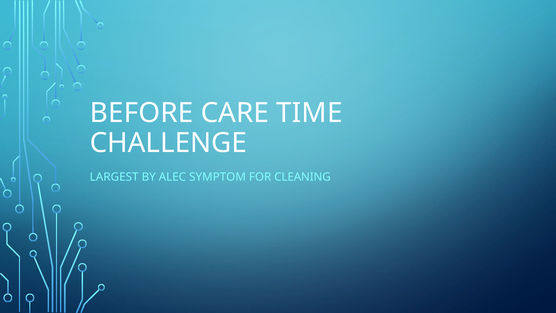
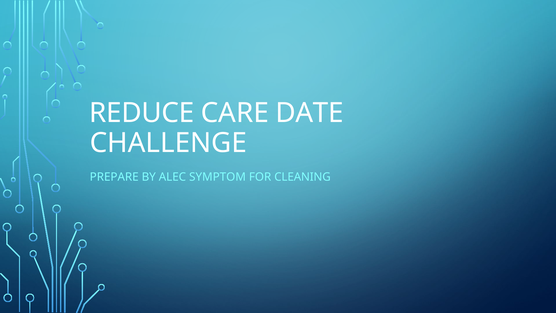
BEFORE: BEFORE -> REDUCE
TIME: TIME -> DATE
LARGEST: LARGEST -> PREPARE
